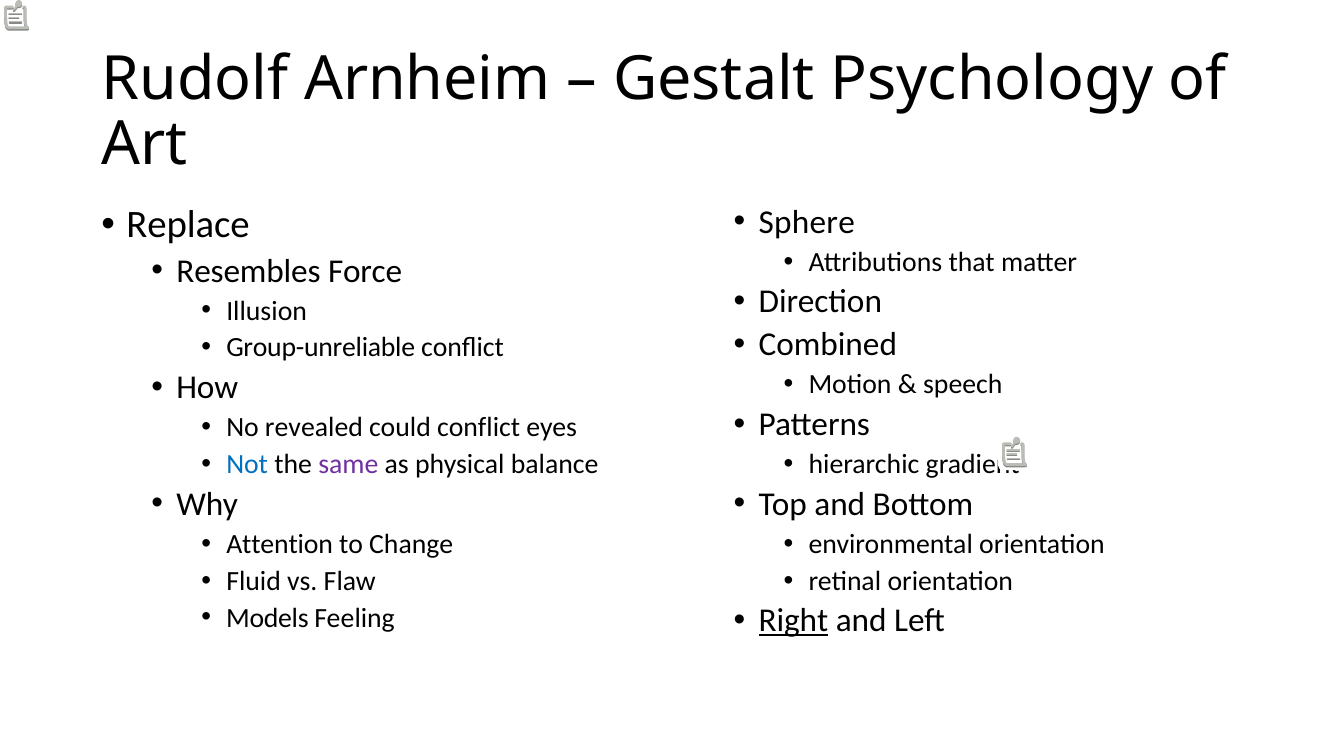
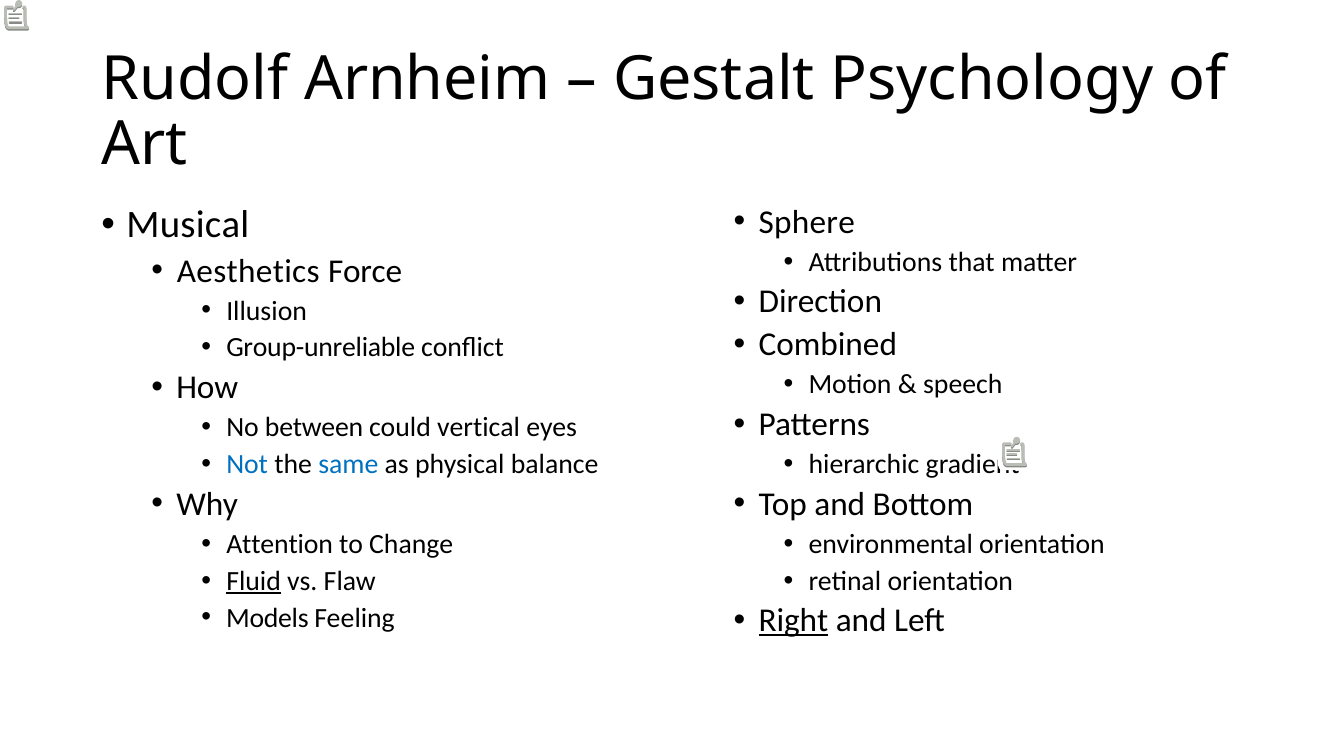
Replace: Replace -> Musical
Resembles: Resembles -> Aesthetics
revealed: revealed -> between
could conflict: conflict -> vertical
same colour: purple -> blue
Fluid underline: none -> present
